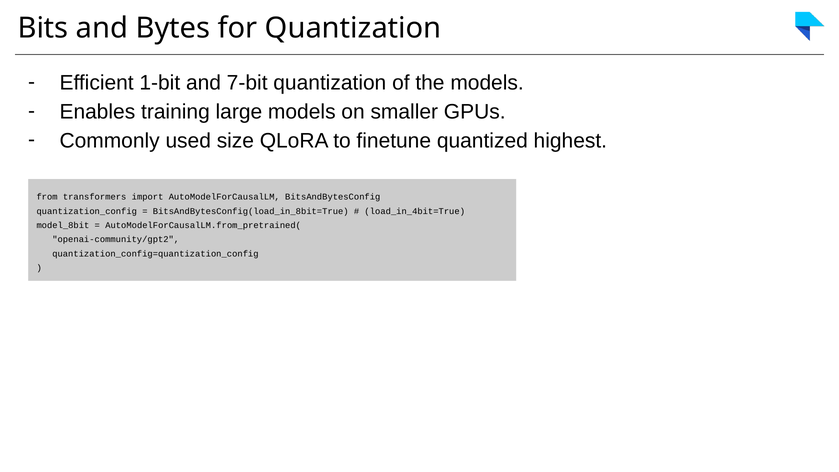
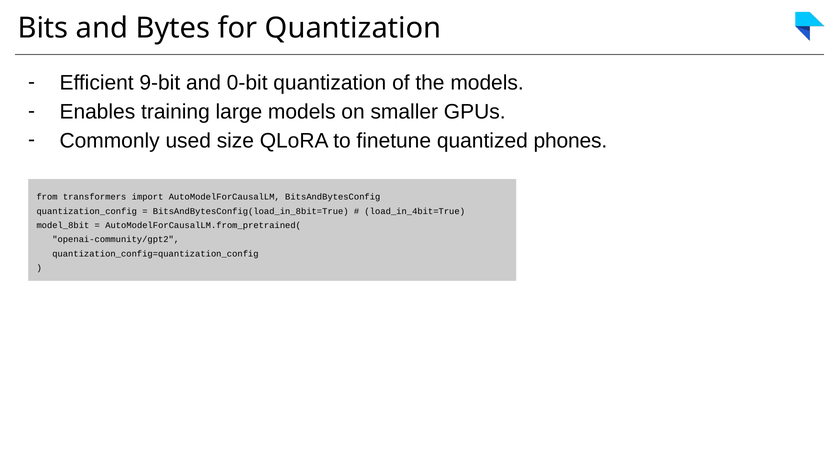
1-bit: 1-bit -> 9-bit
7-bit: 7-bit -> 0-bit
highest: highest -> phones
